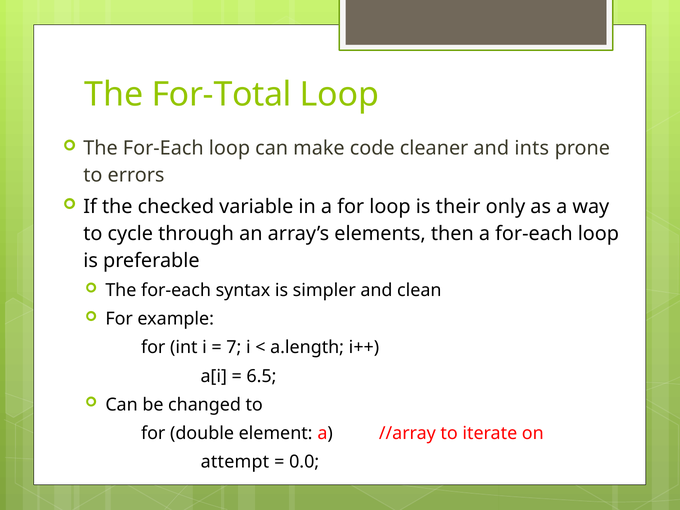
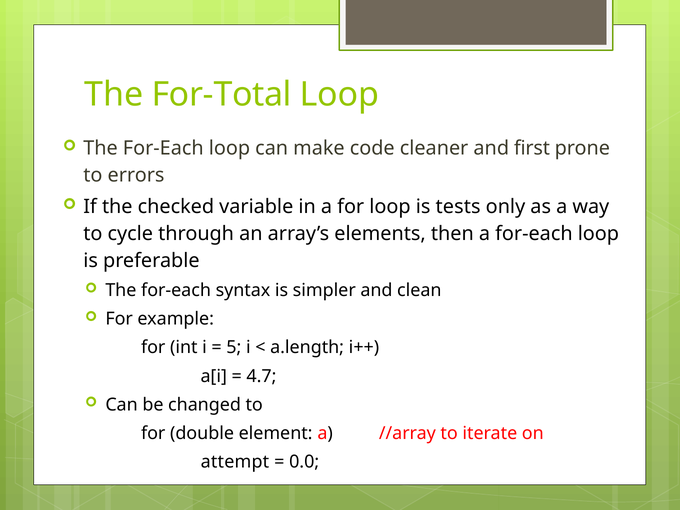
ints: ints -> first
their: their -> tests
7: 7 -> 5
6.5: 6.5 -> 4.7
